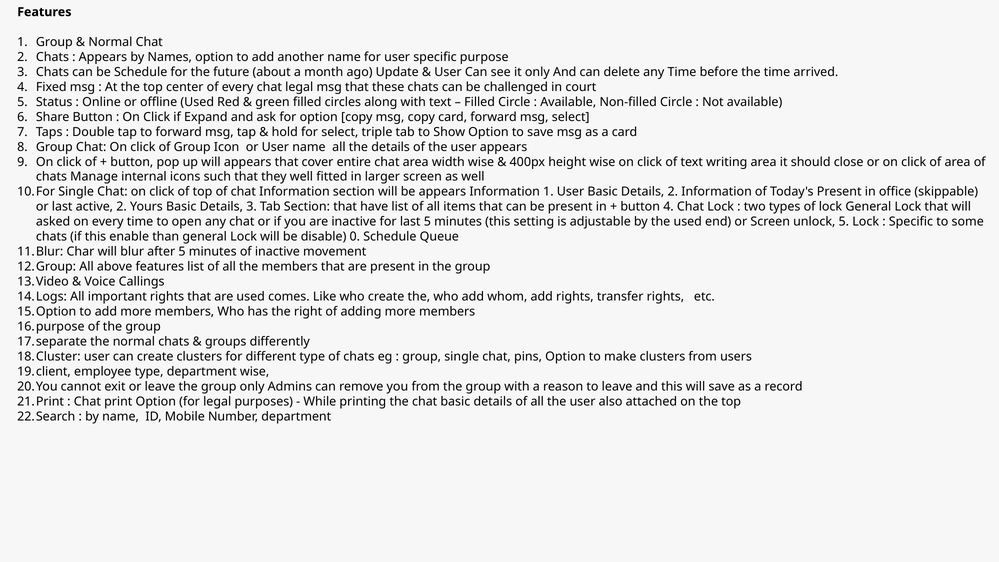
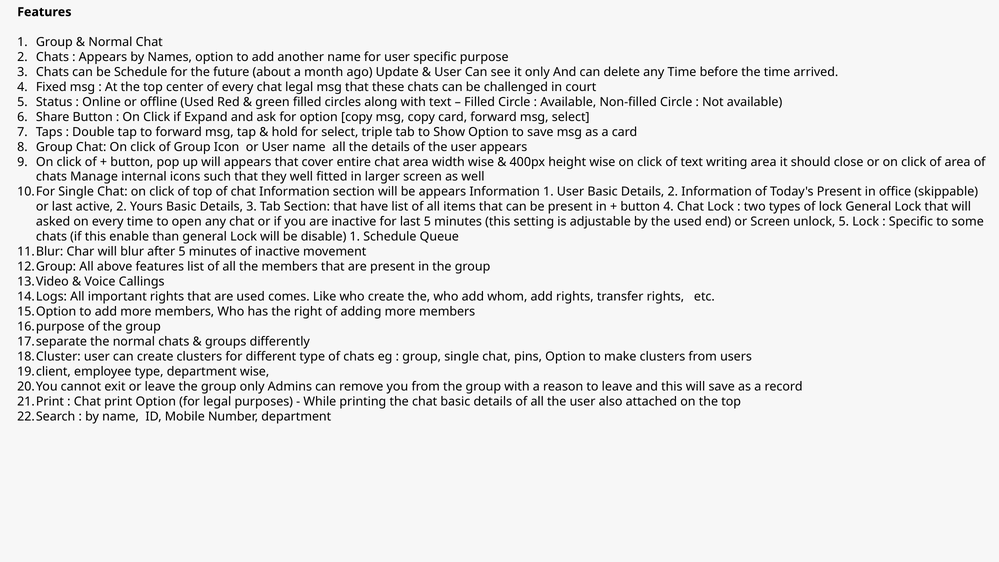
disable 0: 0 -> 1
